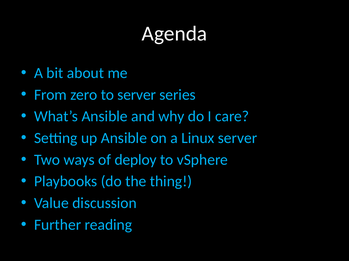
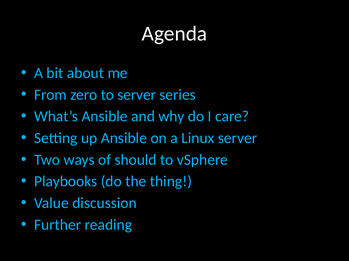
deploy: deploy -> should
